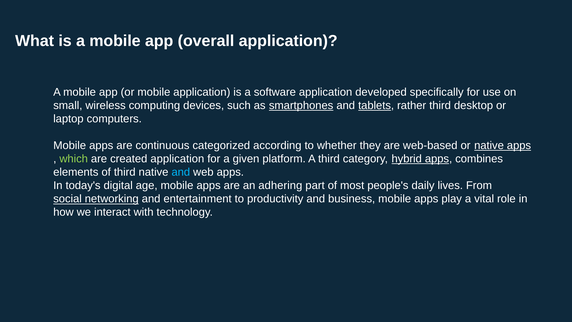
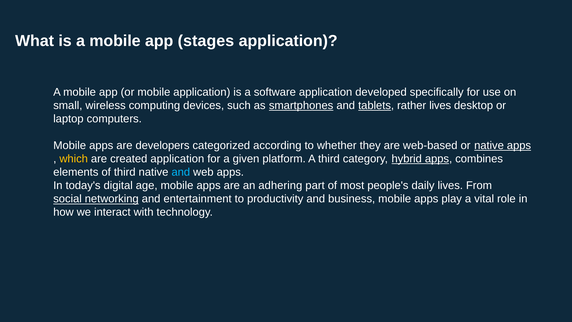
overall: overall -> stages
rather third: third -> lives
continuous: continuous -> developers
which colour: light green -> yellow
